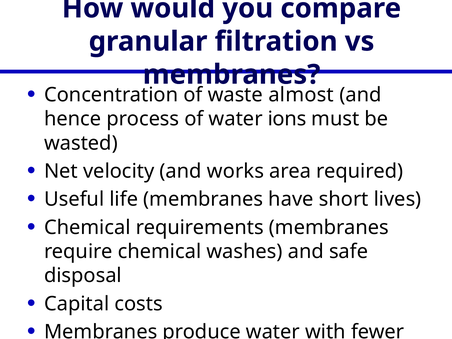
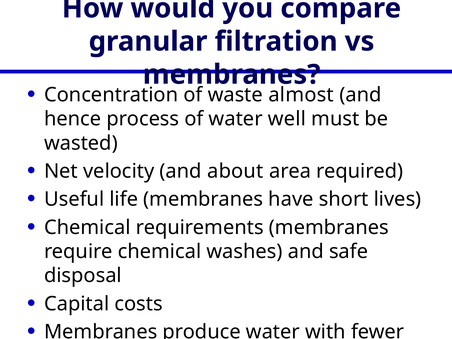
ions: ions -> well
works: works -> about
